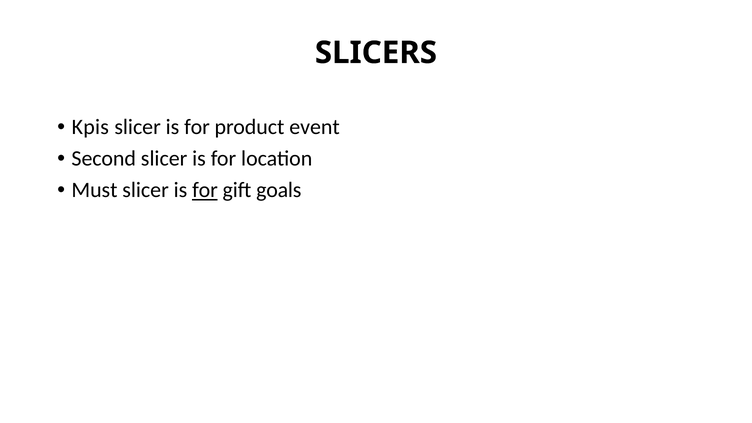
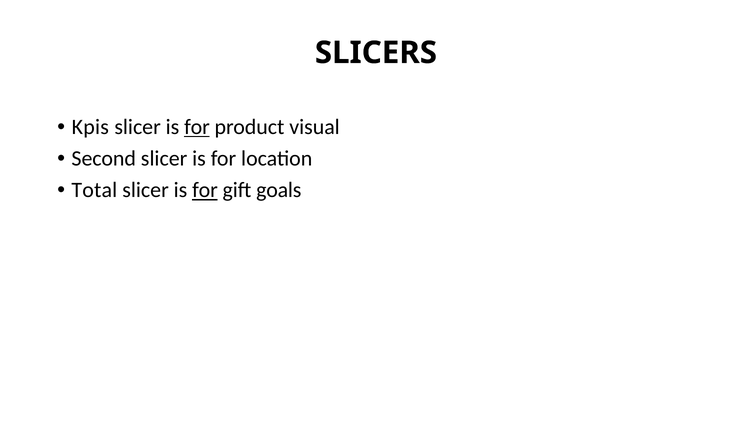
for at (197, 127) underline: none -> present
event: event -> visual
Must: Must -> Total
